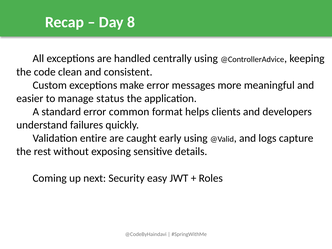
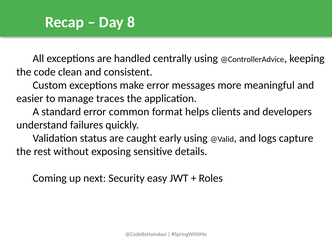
status: status -> traces
entire: entire -> status
